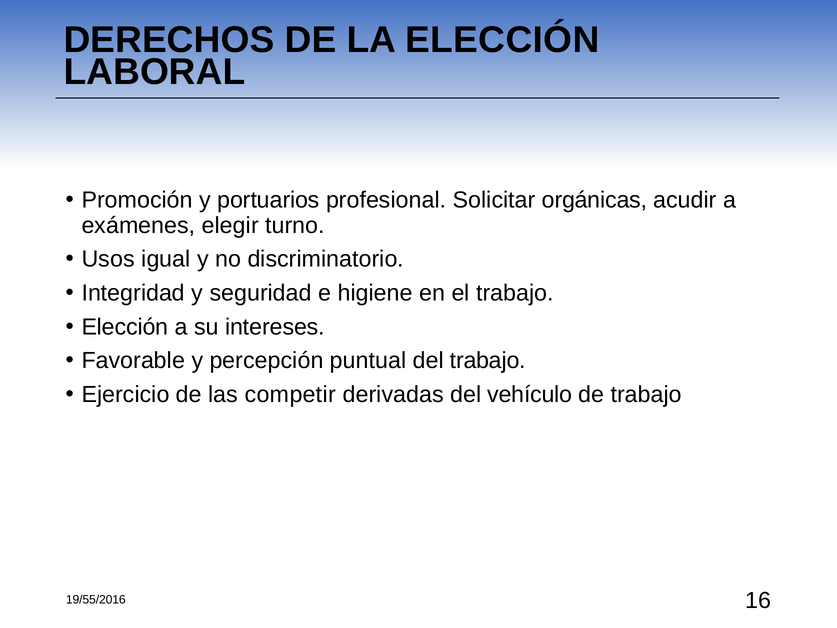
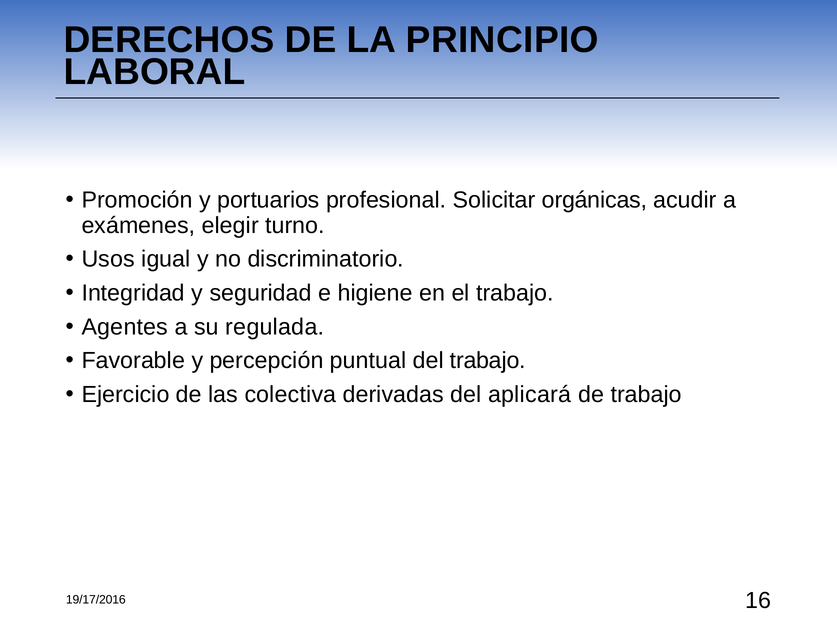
LA ELECCIÓN: ELECCIÓN -> PRINCIPIO
Elección at (125, 327): Elección -> Agentes
intereses: intereses -> regulada
competir: competir -> colectiva
vehículo: vehículo -> aplicará
19/55/2016: 19/55/2016 -> 19/17/2016
